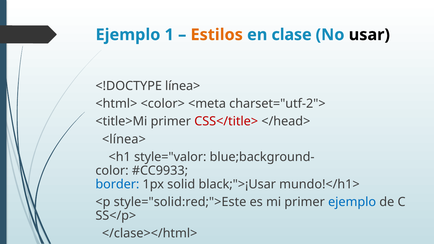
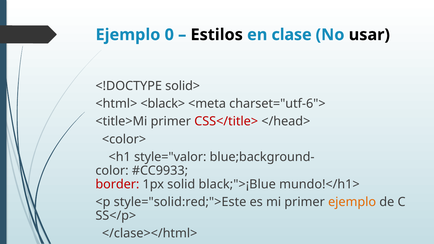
1: 1 -> 0
Estilos colour: orange -> black
línea>: línea> -> solid>
<color>: <color> -> <black>
charset="utf-2">: charset="utf-2"> -> charset="utf-6">
<línea>: <línea> -> <color>
border colour: blue -> red
black;">¡Usar: black;">¡Usar -> black;">¡Blue
ejemplo at (352, 202) colour: blue -> orange
